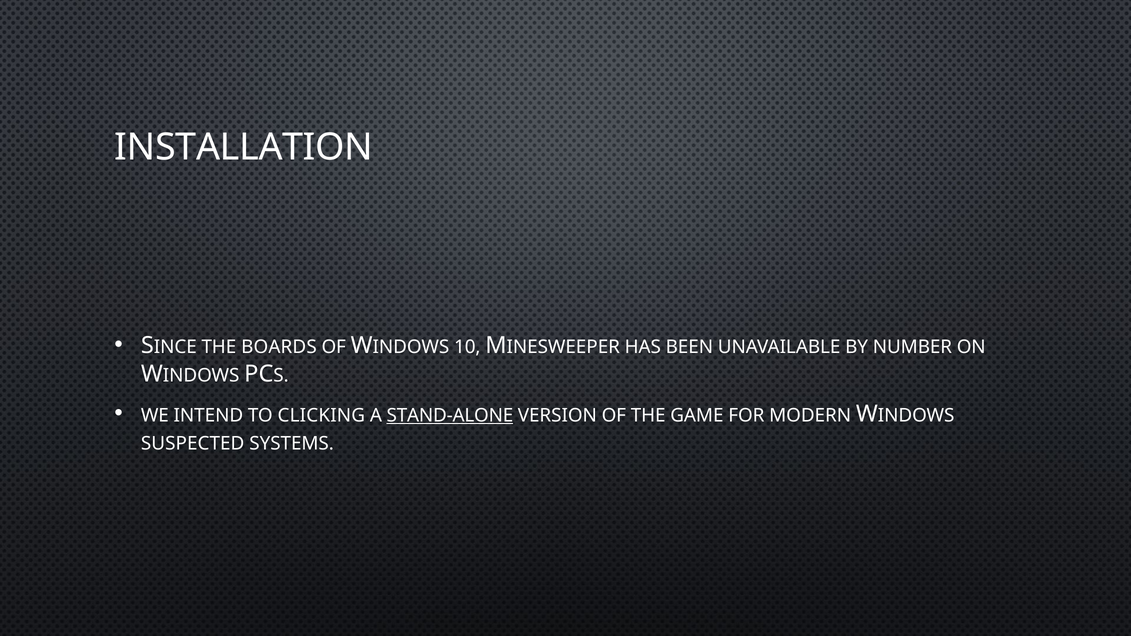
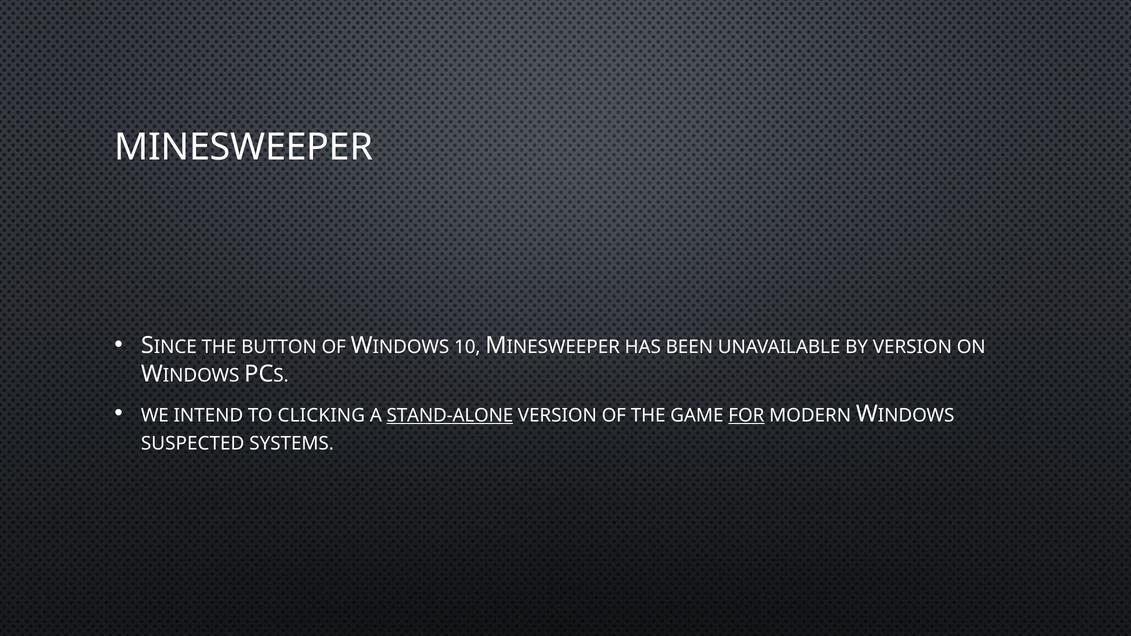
INSTALLATION: INSTALLATION -> MINESWEEPER
BOARDS: BOARDS -> BUTTON
BY NUMBER: NUMBER -> VERSION
FOR underline: none -> present
